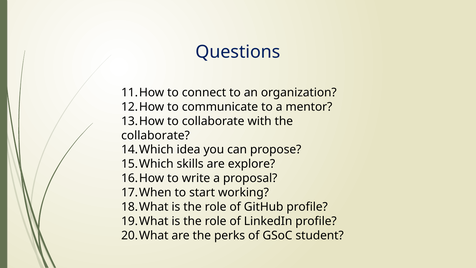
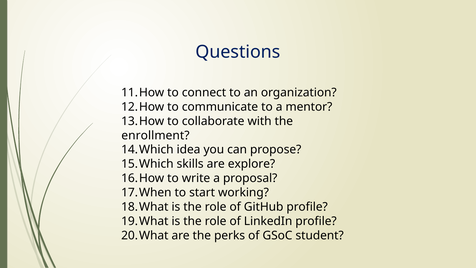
collaborate at (155, 135): collaborate -> enrollment
